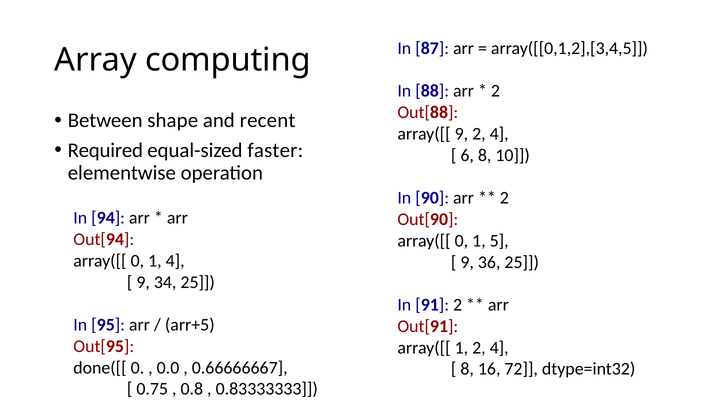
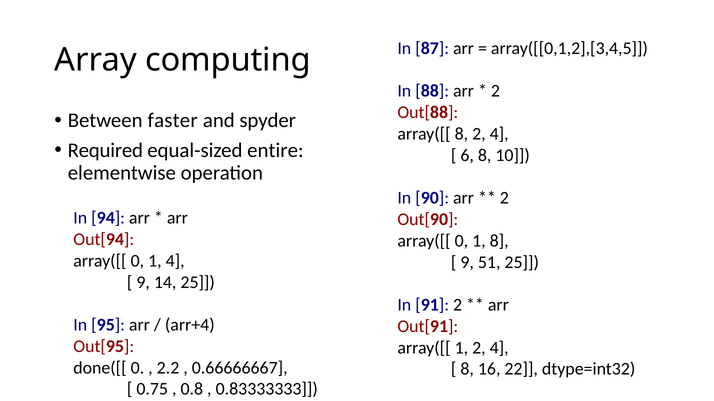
shape: shape -> faster
recent: recent -> spyder
array([[ 9: 9 -> 8
faster: faster -> entire
1 5: 5 -> 8
36: 36 -> 51
34: 34 -> 14
arr+5: arr+5 -> arr+4
0.0: 0.0 -> 2.2
72: 72 -> 22
